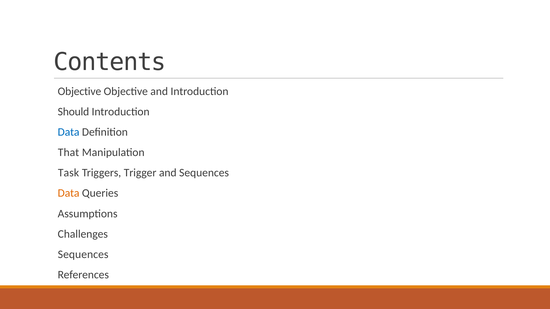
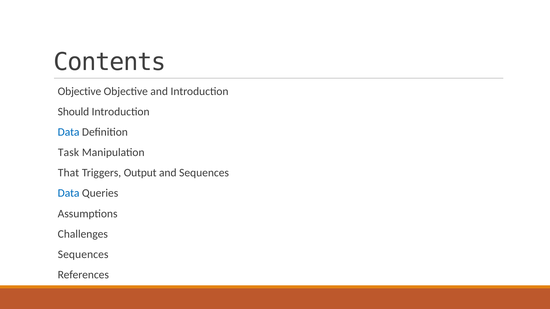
That: That -> Task
Task: Task -> That
Trigger: Trigger -> Output
Data at (69, 193) colour: orange -> blue
